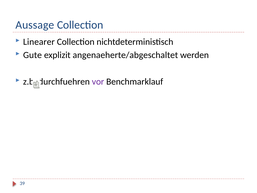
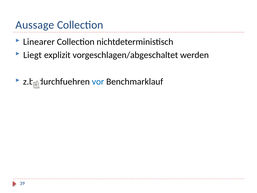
Gute: Gute -> Liegt
angenaeherte/abgeschaltet: angenaeherte/abgeschaltet -> vorgeschlagen/abgeschaltet
vor colour: purple -> blue
